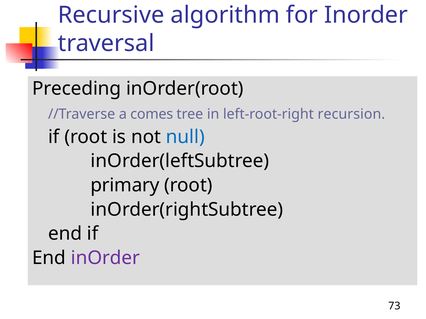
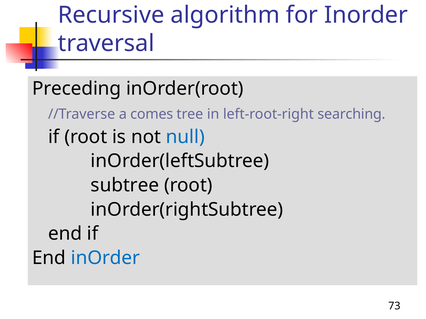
recursion: recursion -> searching
primary: primary -> subtree
inOrder at (105, 258) colour: purple -> blue
